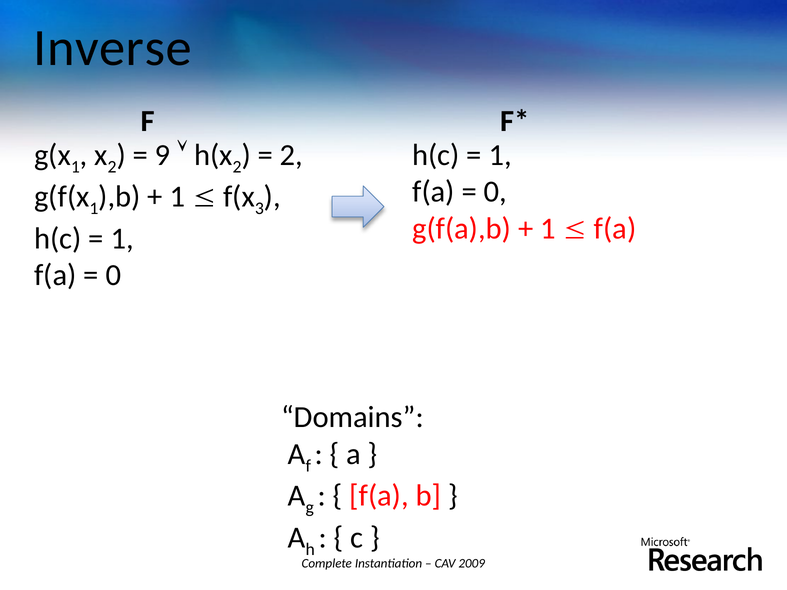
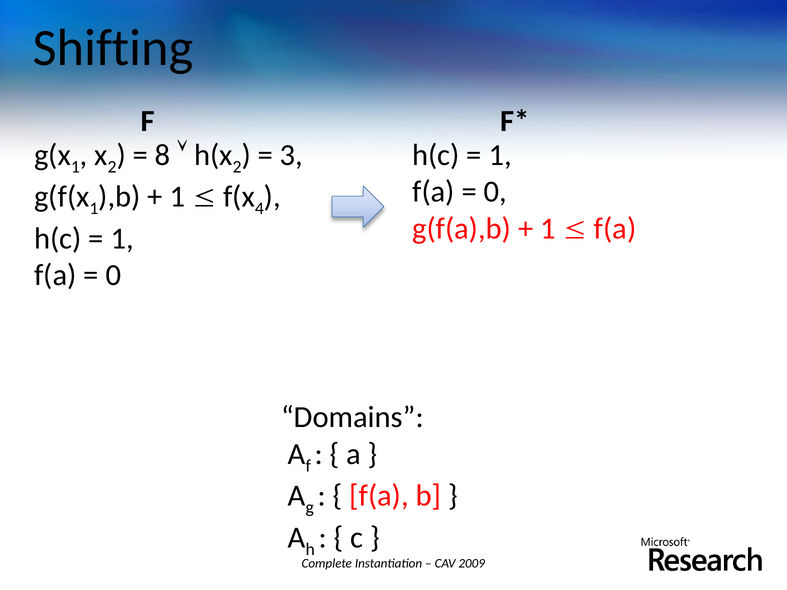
Inverse: Inverse -> Shifting
9: 9 -> 8
2 at (291, 155): 2 -> 3
3: 3 -> 4
